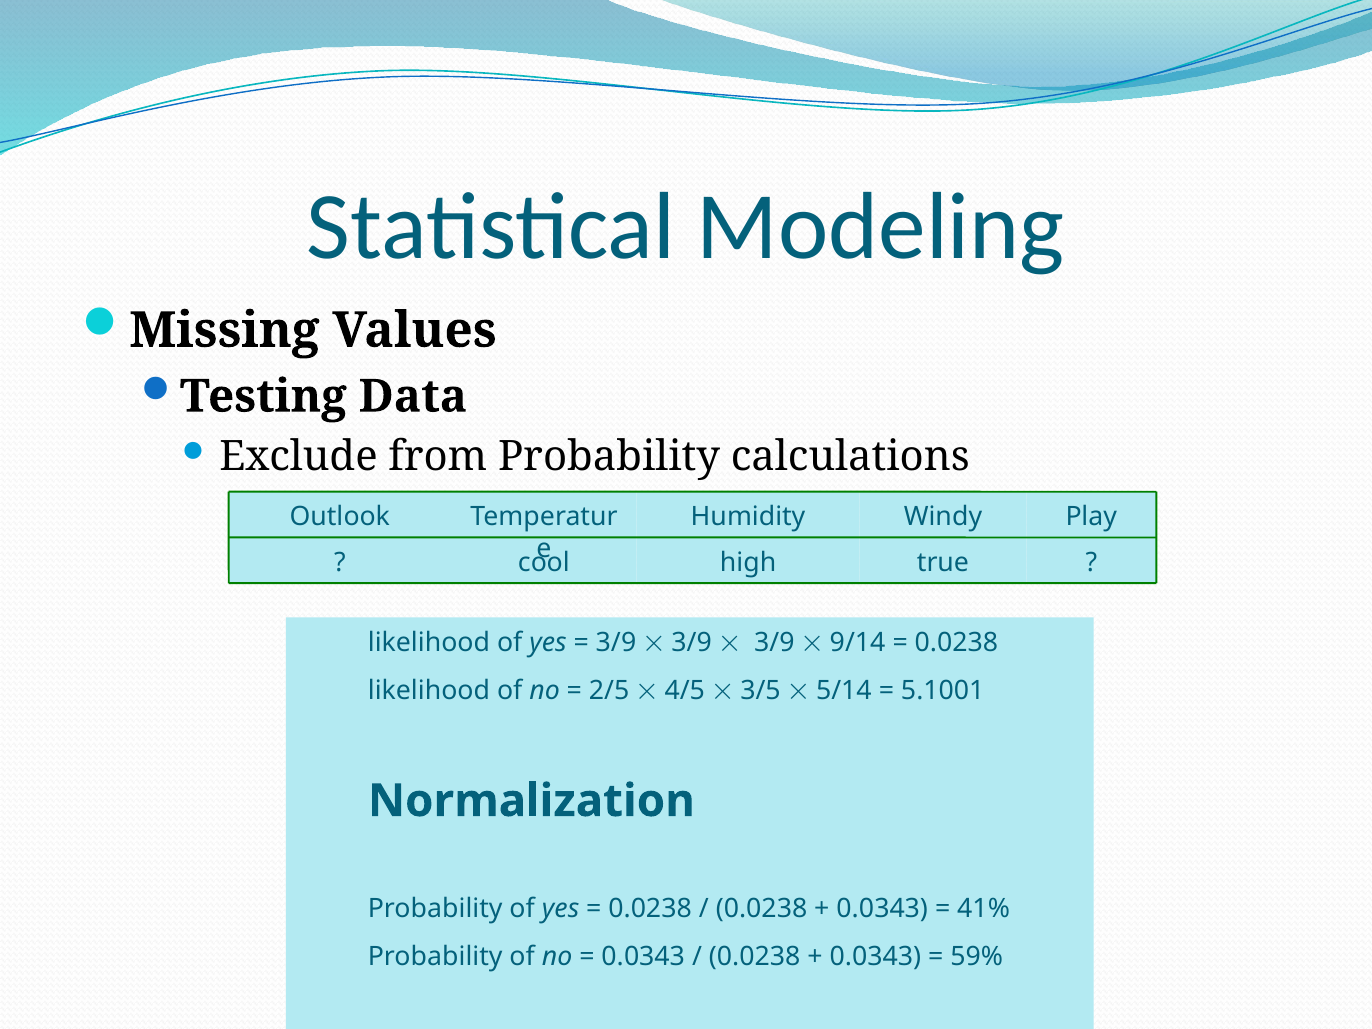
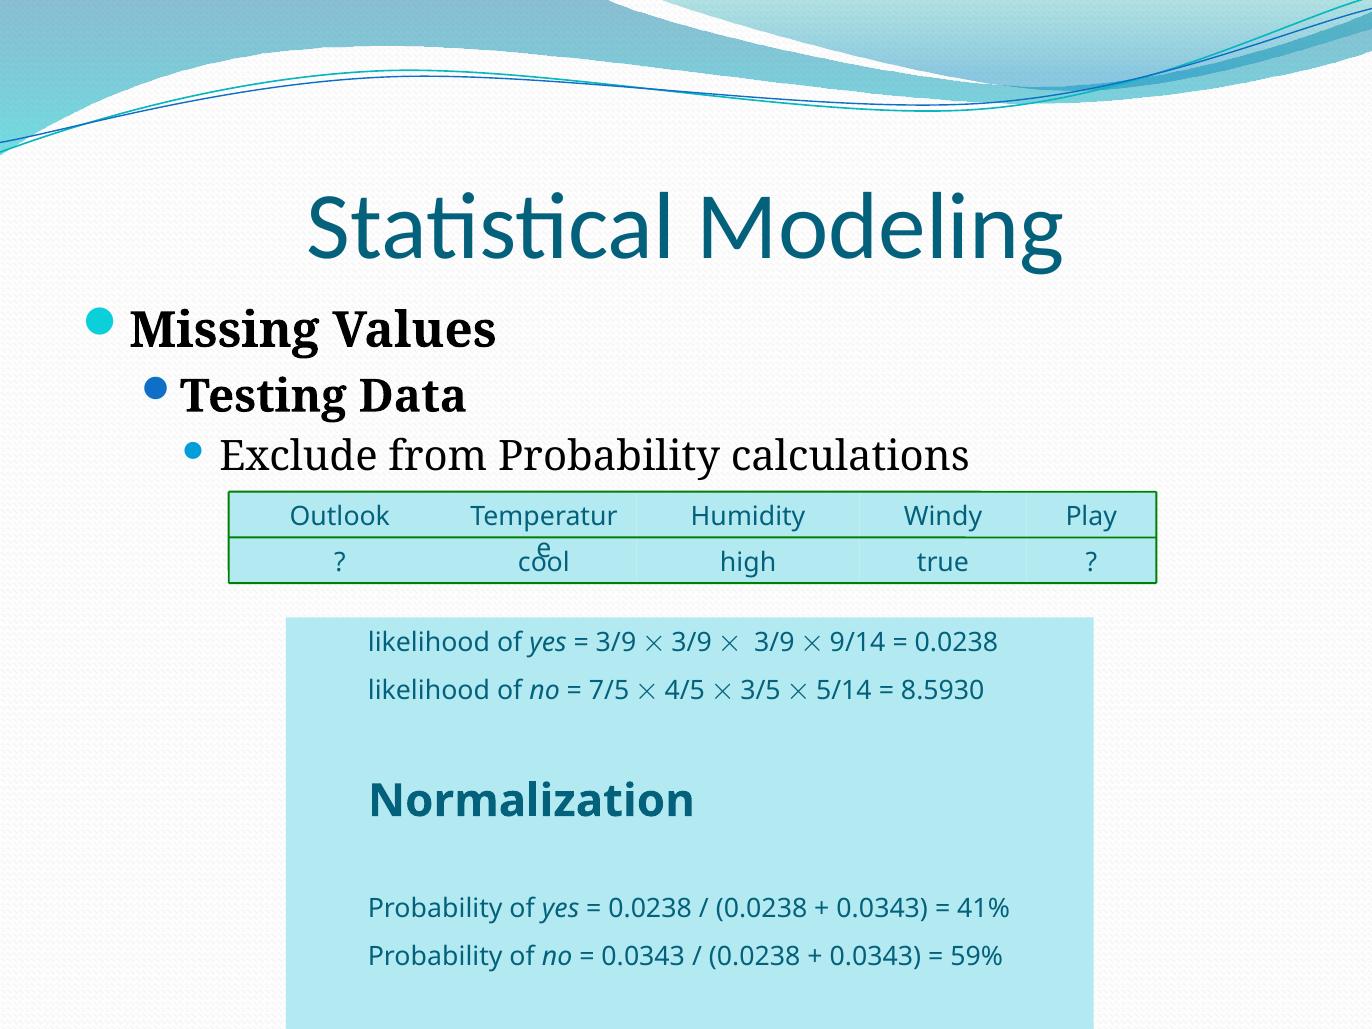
2/5: 2/5 -> 7/5
5.1001: 5.1001 -> 8.5930
